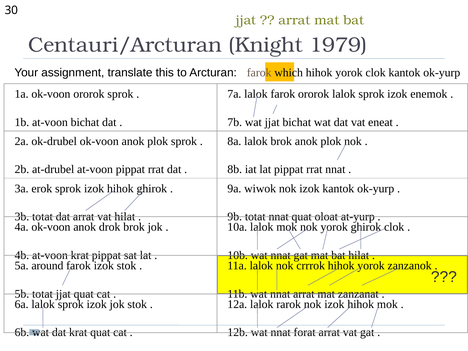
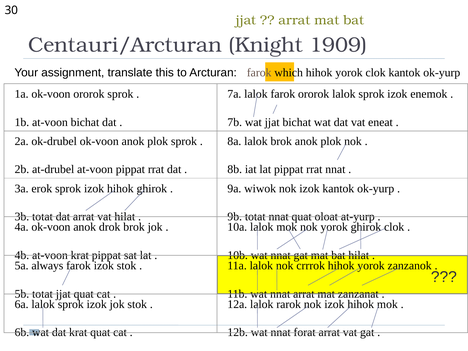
1979: 1979 -> 1909
around: around -> always
